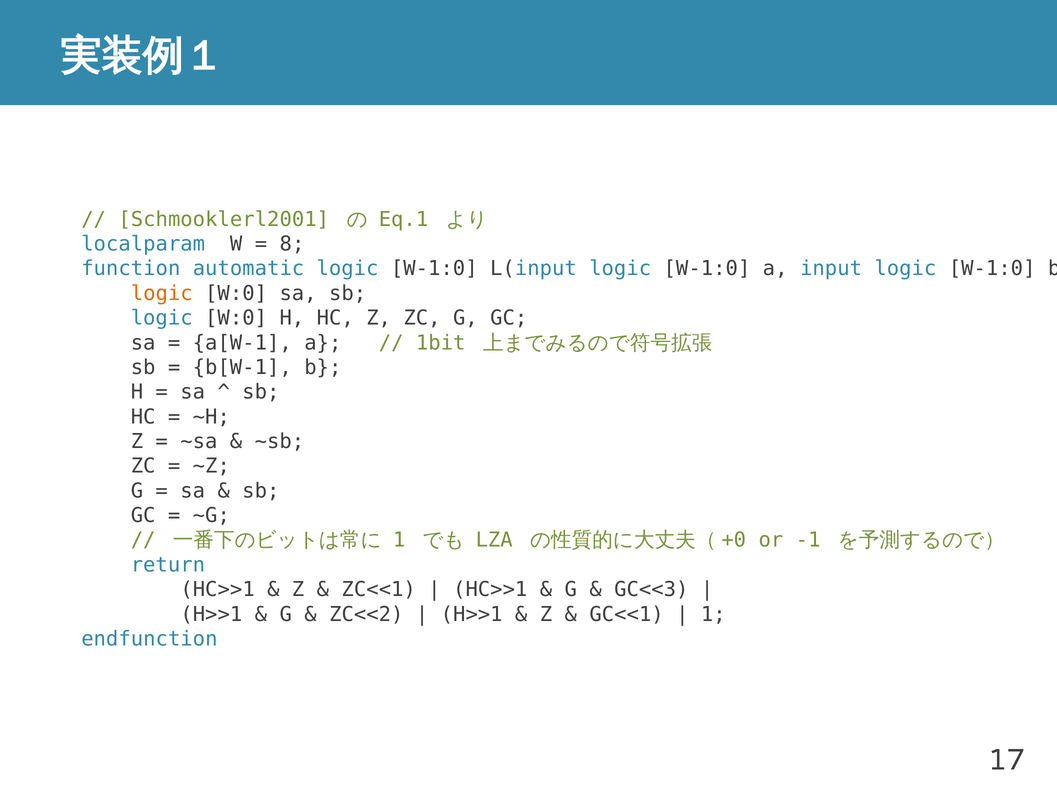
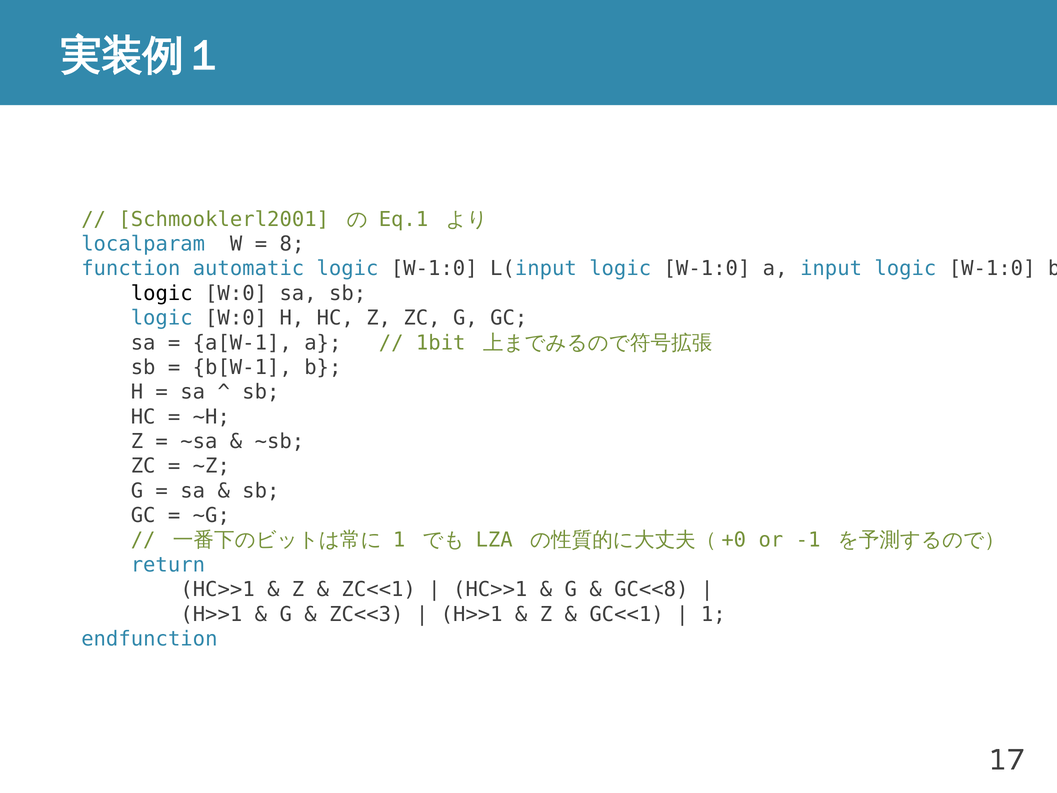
logic at (162, 293) colour: orange -> black
GC<<3: GC<<3 -> GC<<8
ZC<<2: ZC<<2 -> ZC<<3
